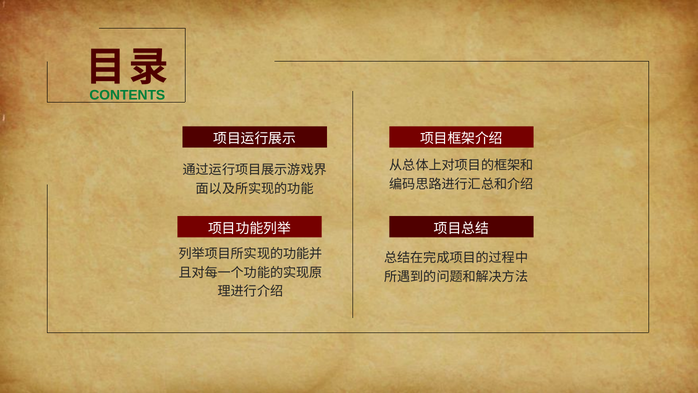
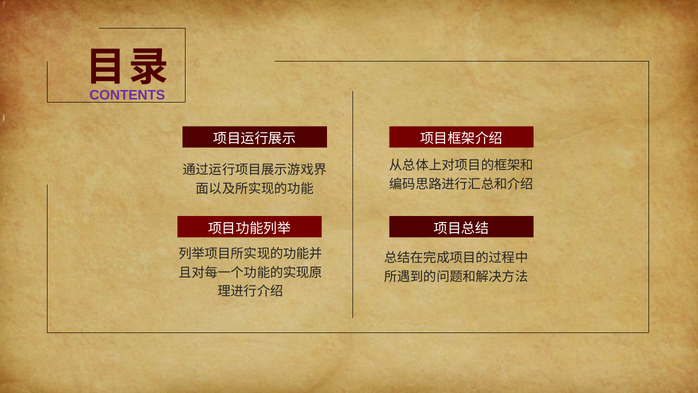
CONTENTS colour: green -> purple
